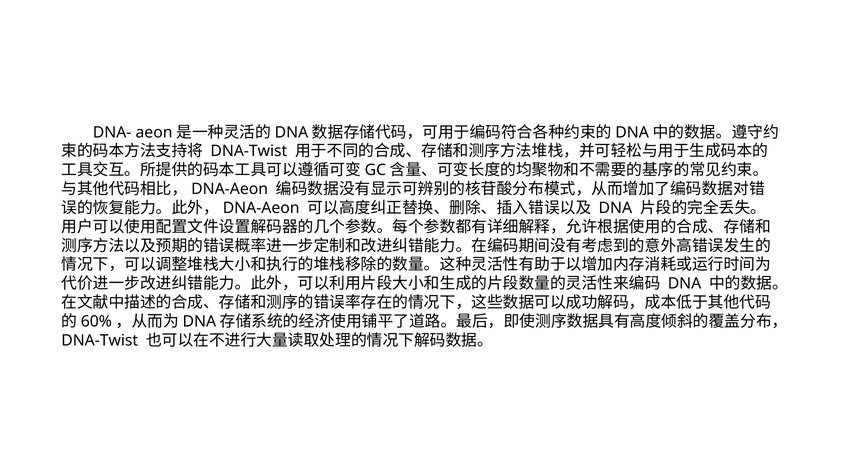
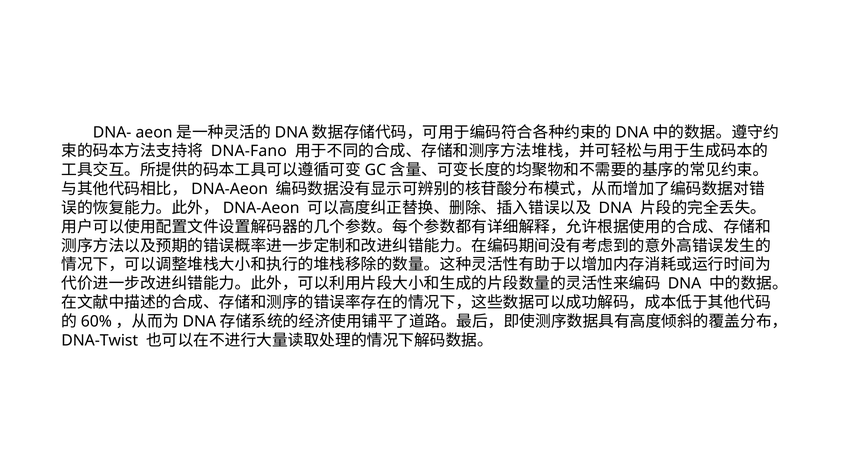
DNA-Twist at (249, 151): DNA-Twist -> DNA-Fano
